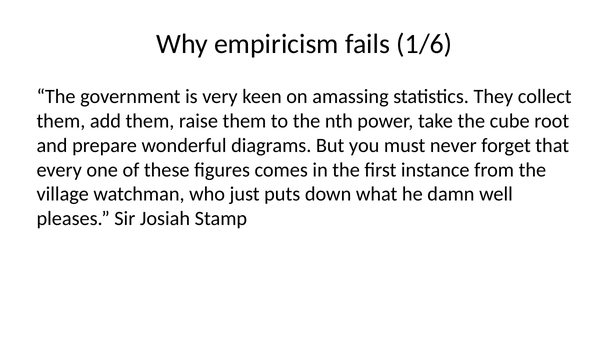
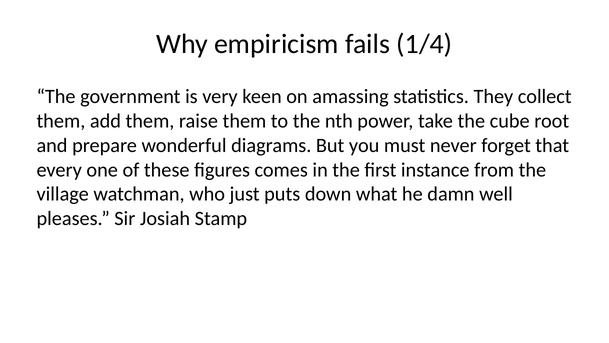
1/6: 1/6 -> 1/4
